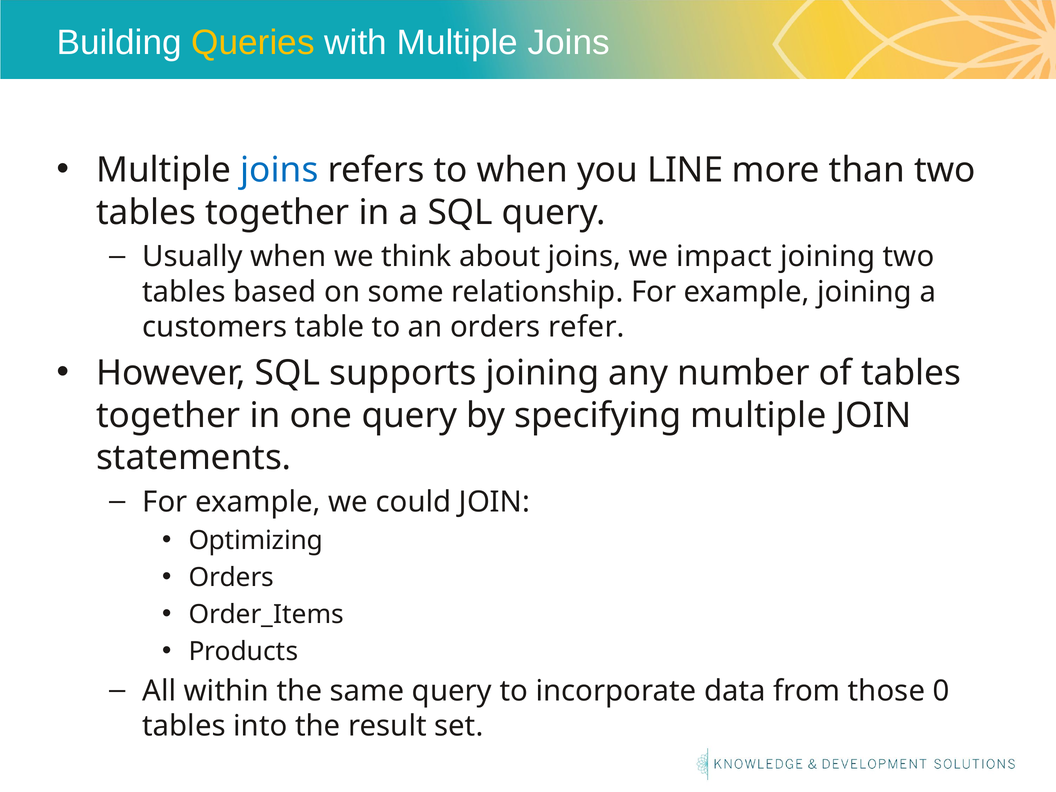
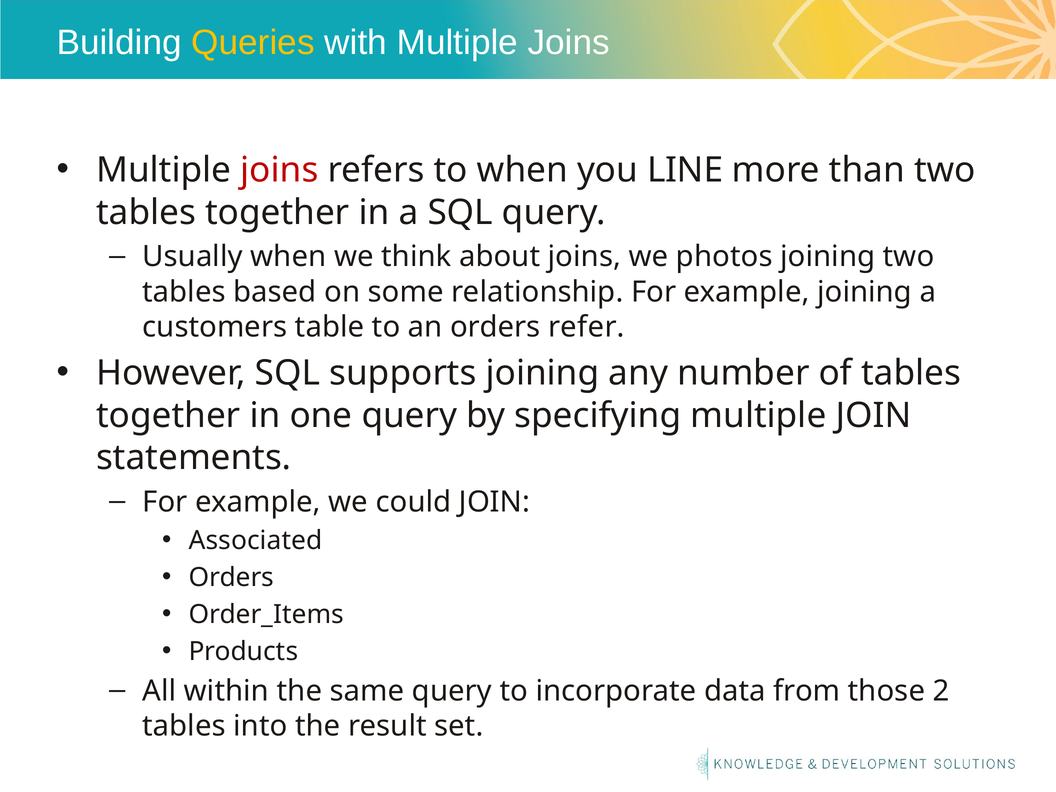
joins at (279, 170) colour: blue -> red
impact: impact -> photos
Optimizing: Optimizing -> Associated
0: 0 -> 2
